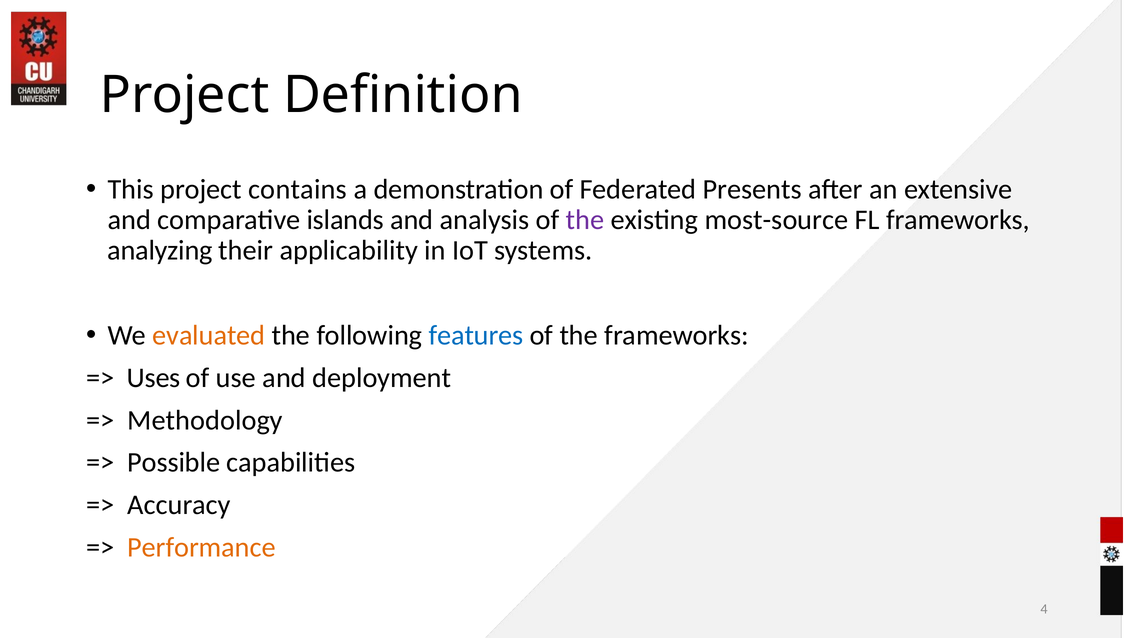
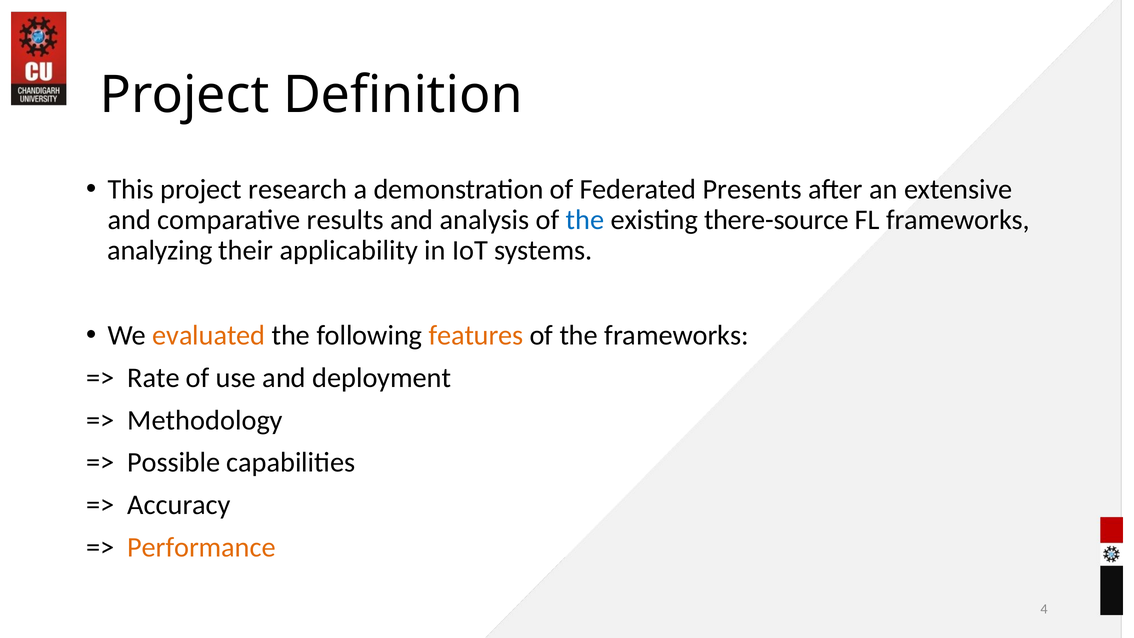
contains: contains -> research
islands: islands -> results
the at (585, 220) colour: purple -> blue
most-source: most-source -> there-source
features colour: blue -> orange
Uses: Uses -> Rate
